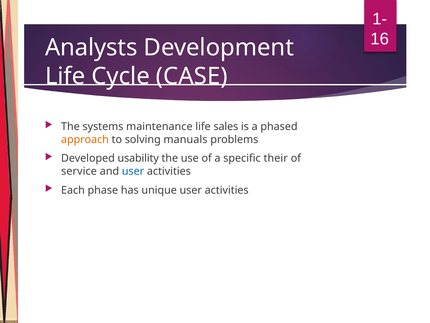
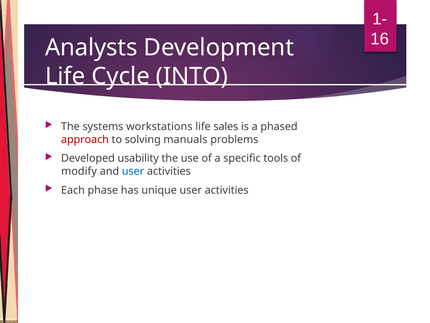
CASE: CASE -> INTO
maintenance: maintenance -> workstations
approach colour: orange -> red
their: their -> tools
service: service -> modify
